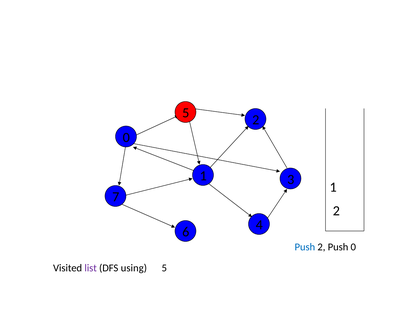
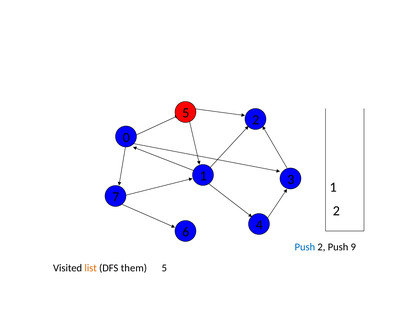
Push 0: 0 -> 9
list colour: purple -> orange
using: using -> them
